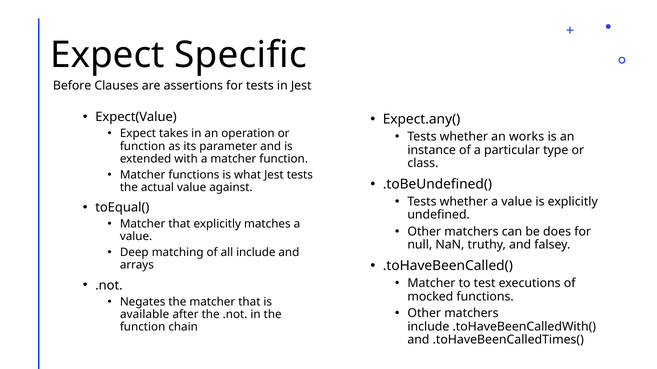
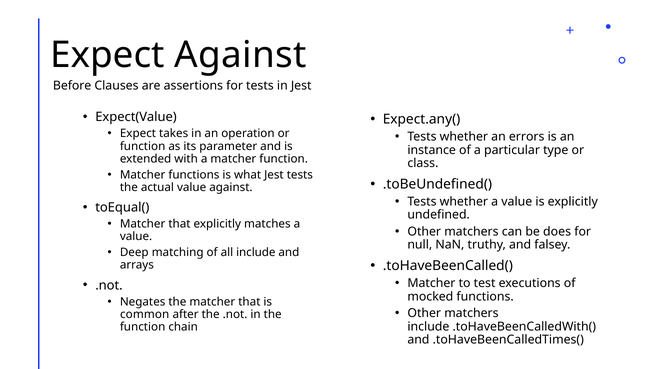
Expect Specific: Specific -> Against
works: works -> errors
available: available -> common
